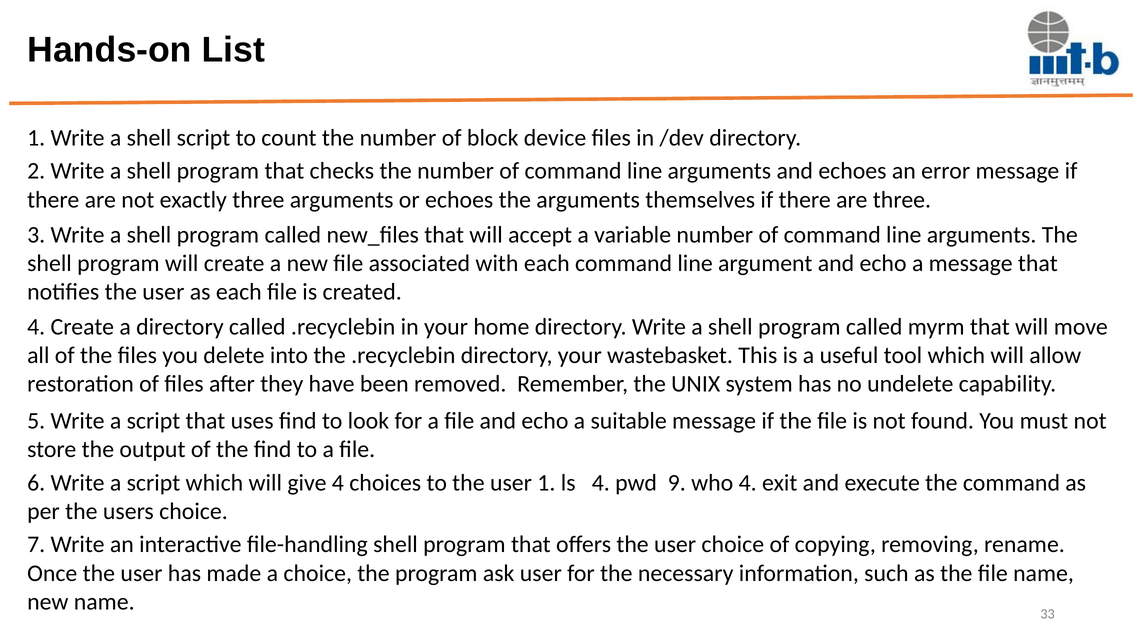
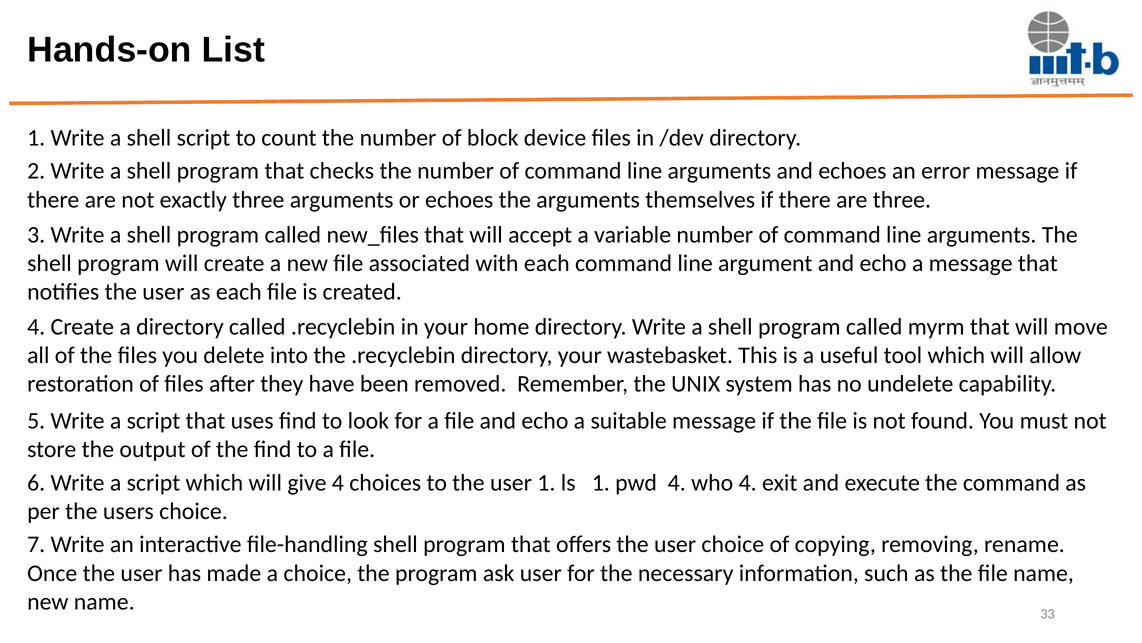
ls 4: 4 -> 1
pwd 9: 9 -> 4
